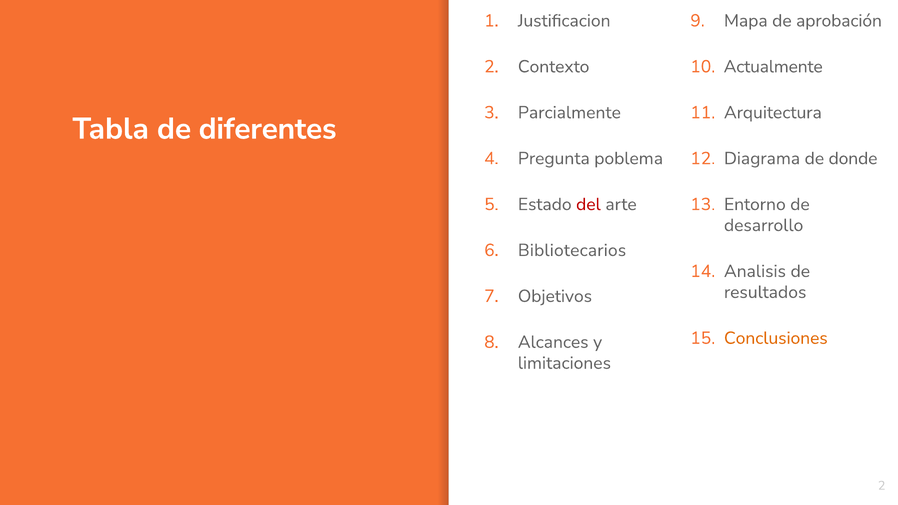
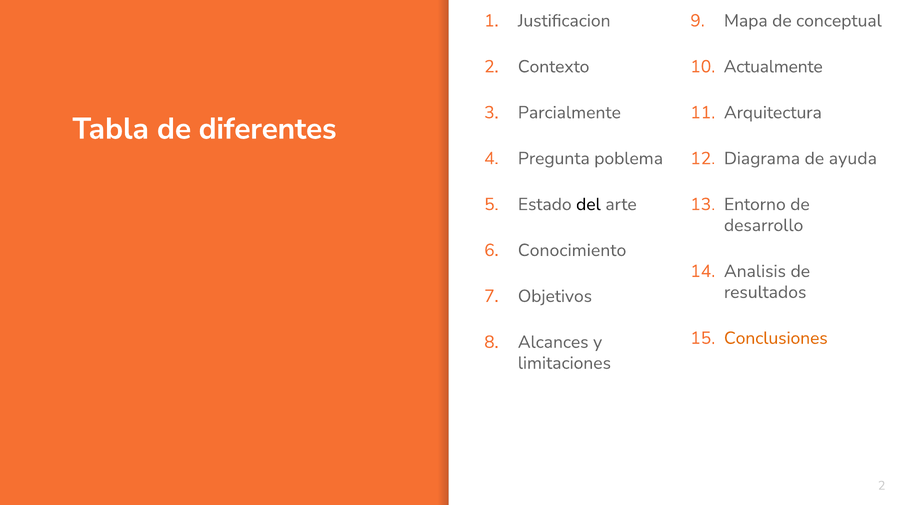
aprobación: aprobación -> conceptual
donde: donde -> ayuda
del colour: red -> black
Bibliotecarios: Bibliotecarios -> Conocimiento
